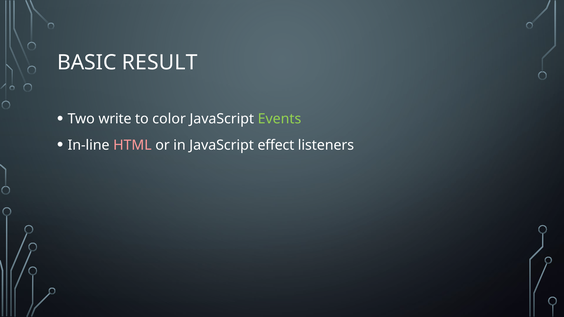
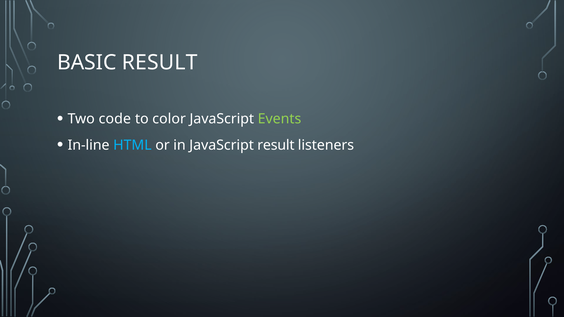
write: write -> code
HTML colour: pink -> light blue
JavaScript effect: effect -> result
